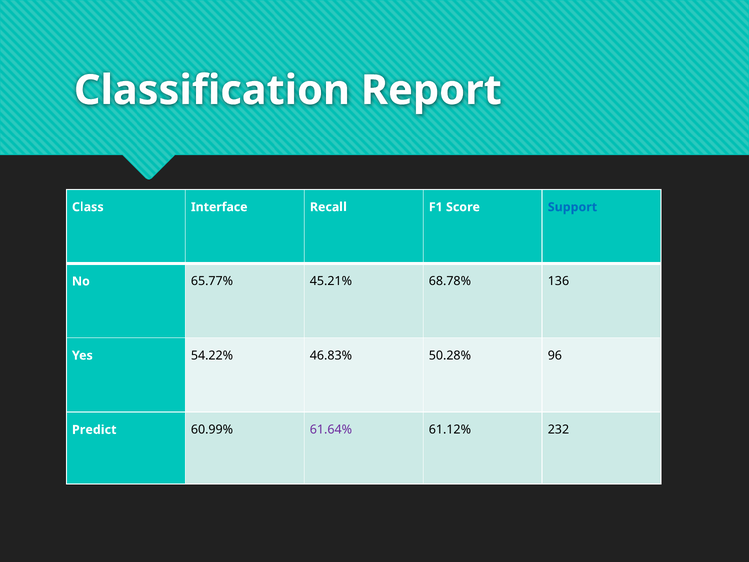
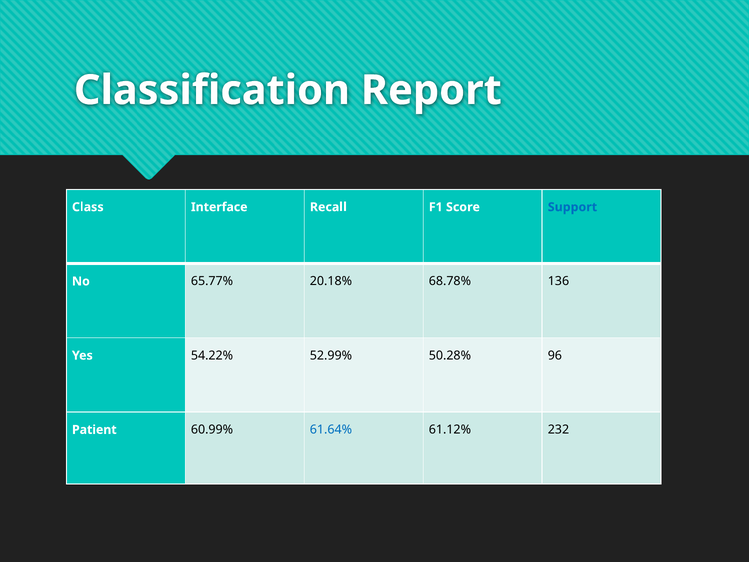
45.21%: 45.21% -> 20.18%
46.83%: 46.83% -> 52.99%
Predict: Predict -> Patient
61.64% colour: purple -> blue
